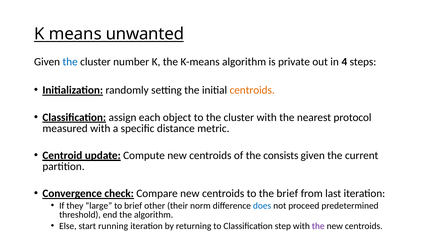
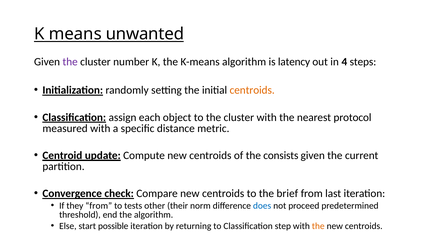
the at (70, 62) colour: blue -> purple
private: private -> latency
they large: large -> from
to brief: brief -> tests
running: running -> possible
the at (318, 225) colour: purple -> orange
